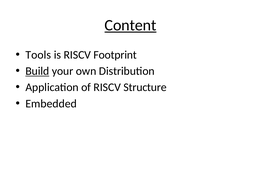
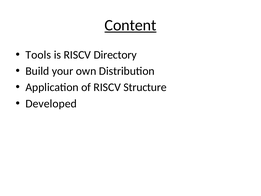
Footprint: Footprint -> Directory
Build underline: present -> none
Embedded: Embedded -> Developed
